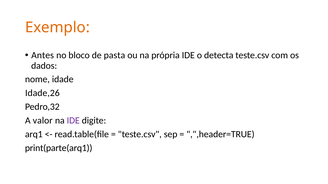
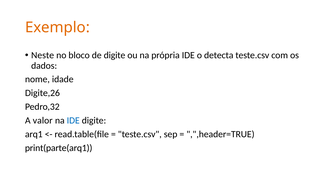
Antes: Antes -> Neste
de pasta: pasta -> digite
Idade,26: Idade,26 -> Digite,26
IDE at (73, 121) colour: purple -> blue
